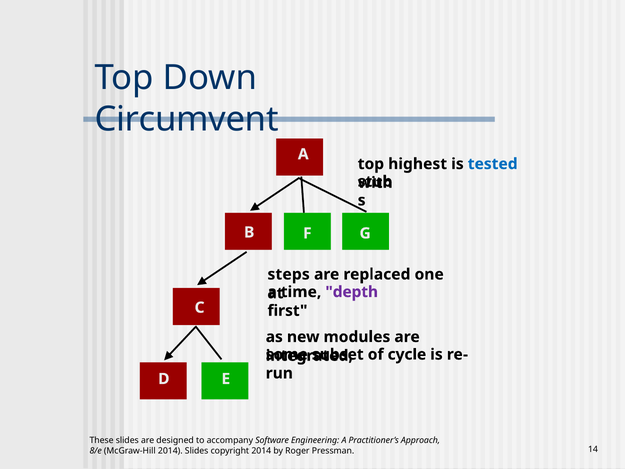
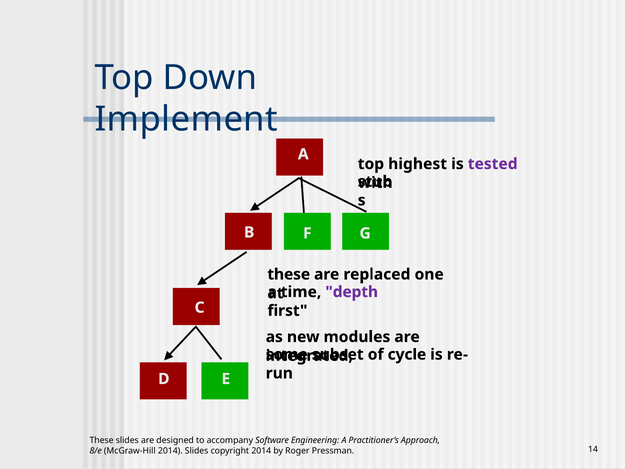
Circumvent: Circumvent -> Implement
tested colour: blue -> purple
steps at (289, 274): steps -> these
